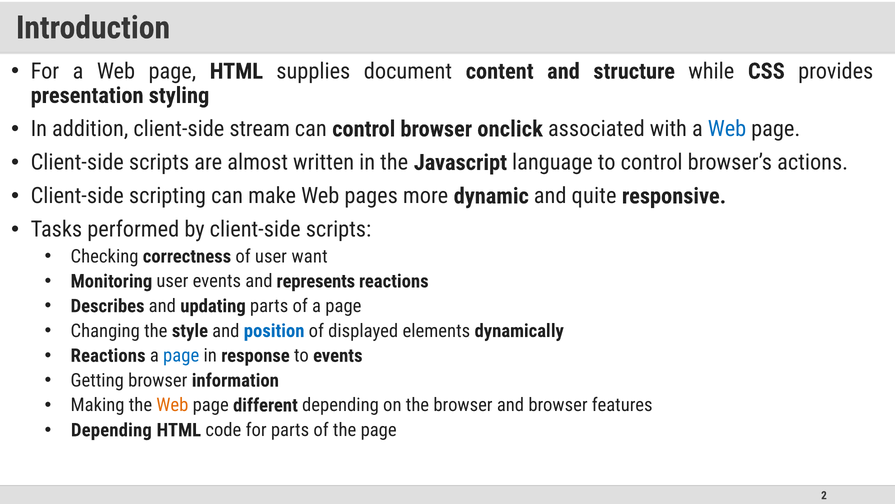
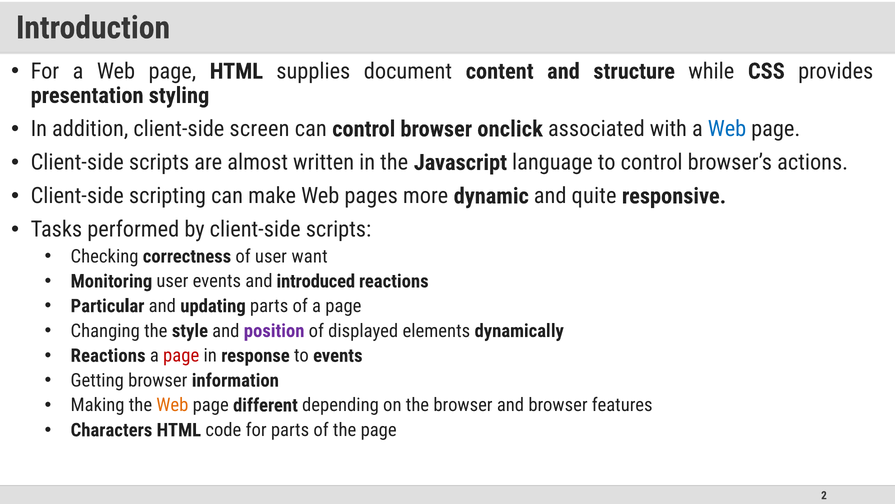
stream: stream -> screen
represents: represents -> introduced
Describes: Describes -> Particular
position colour: blue -> purple
page at (181, 355) colour: blue -> red
Depending at (111, 430): Depending -> Characters
